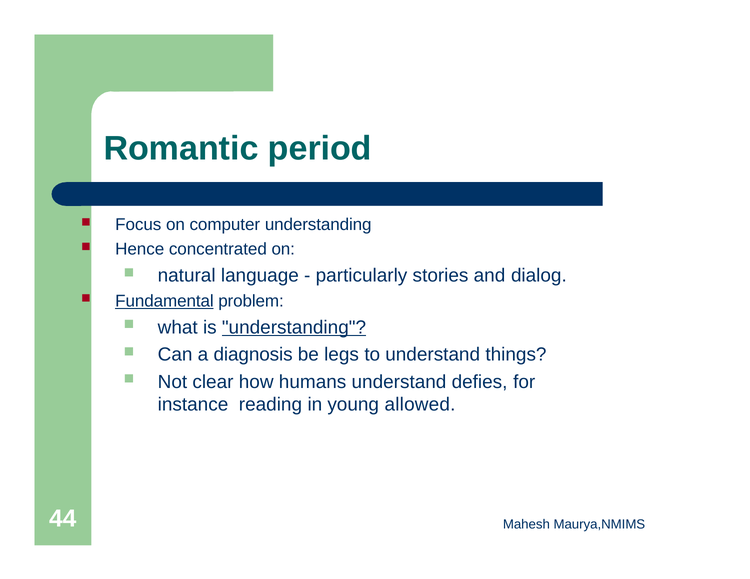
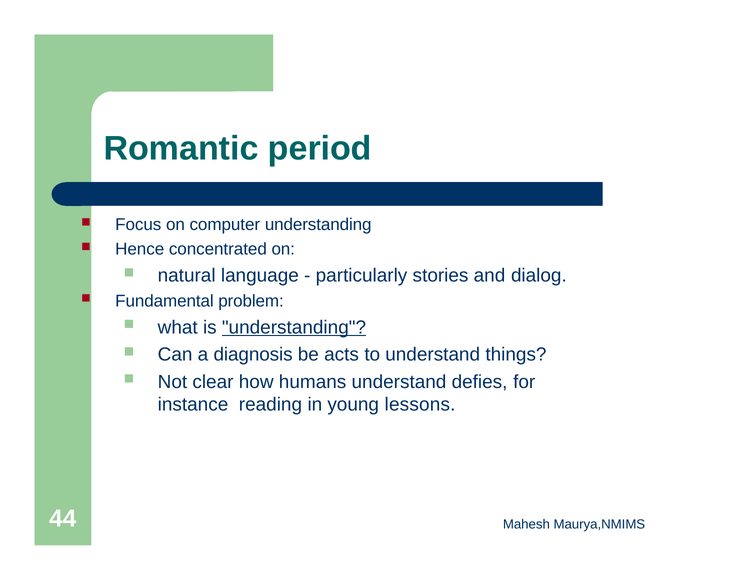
Fundamental underline: present -> none
legs: legs -> acts
allowed: allowed -> lessons
